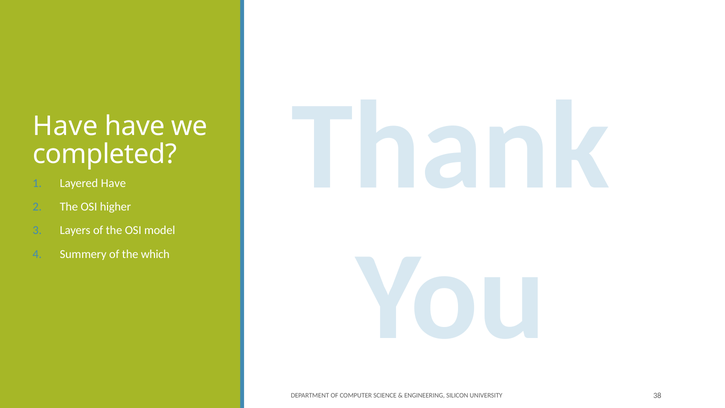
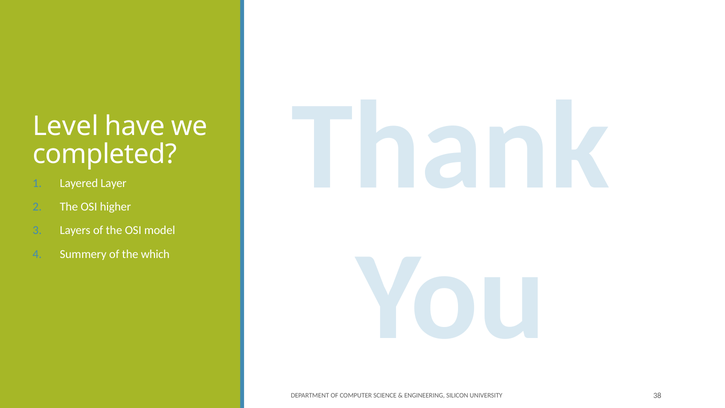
Have at (65, 126): Have -> Level
Layered Have: Have -> Layer
